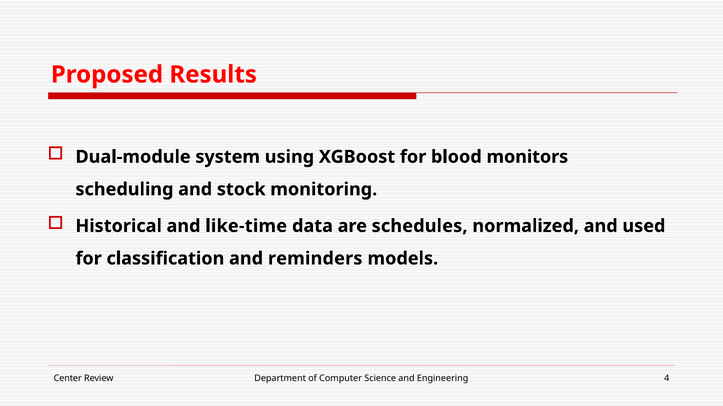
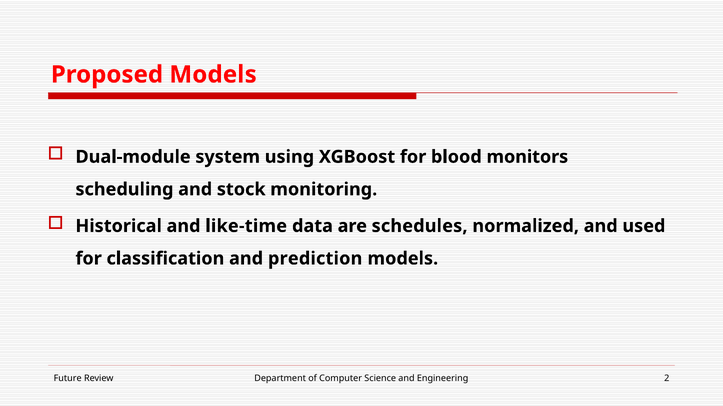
Proposed Results: Results -> Models
reminders: reminders -> prediction
Center: Center -> Future
4: 4 -> 2
